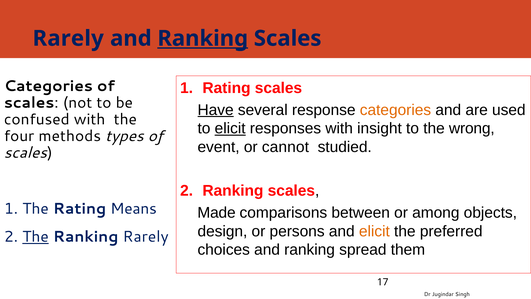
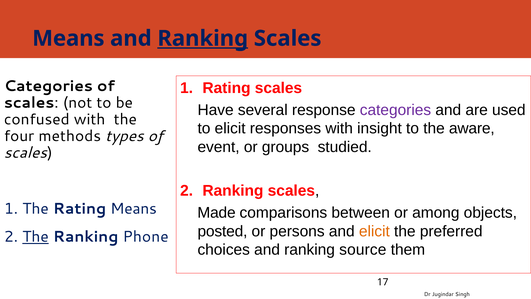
Rarely at (68, 38): Rarely -> Means
Have underline: present -> none
categories at (395, 110) colour: orange -> purple
elicit at (230, 128) underline: present -> none
wrong: wrong -> aware
cannot: cannot -> groups
design: design -> posted
Ranking Rarely: Rarely -> Phone
spread: spread -> source
